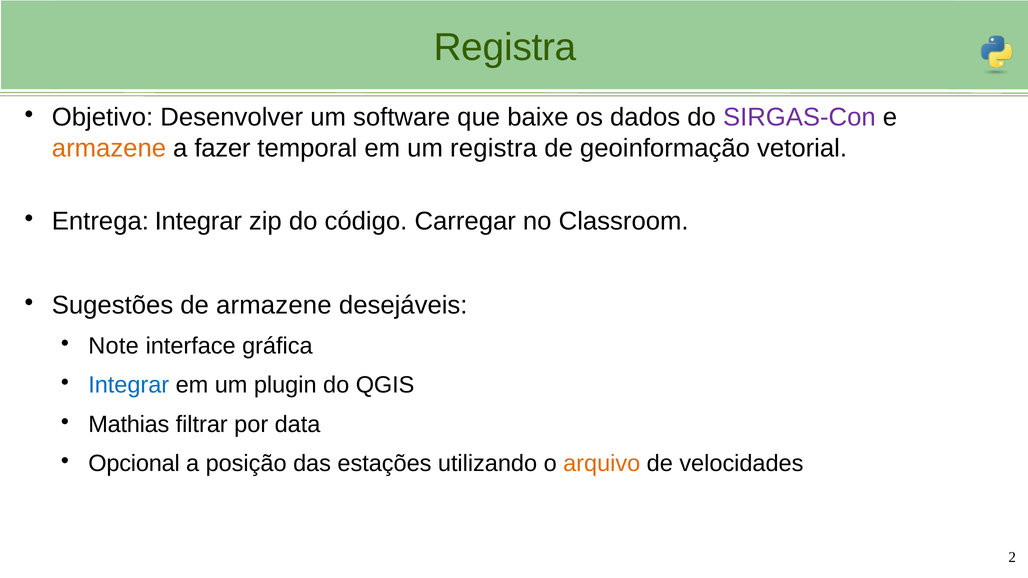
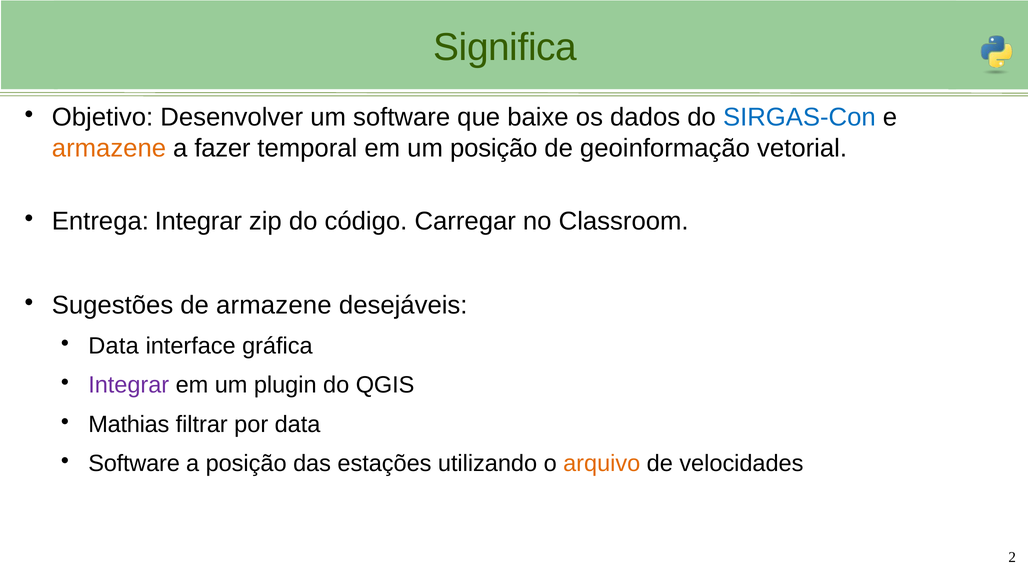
Registra at (505, 48): Registra -> Significa
SIRGAS-Con colour: purple -> blue
um registra: registra -> posição
Note at (114, 346): Note -> Data
Integrar at (129, 385) colour: blue -> purple
Opcional at (134, 464): Opcional -> Software
